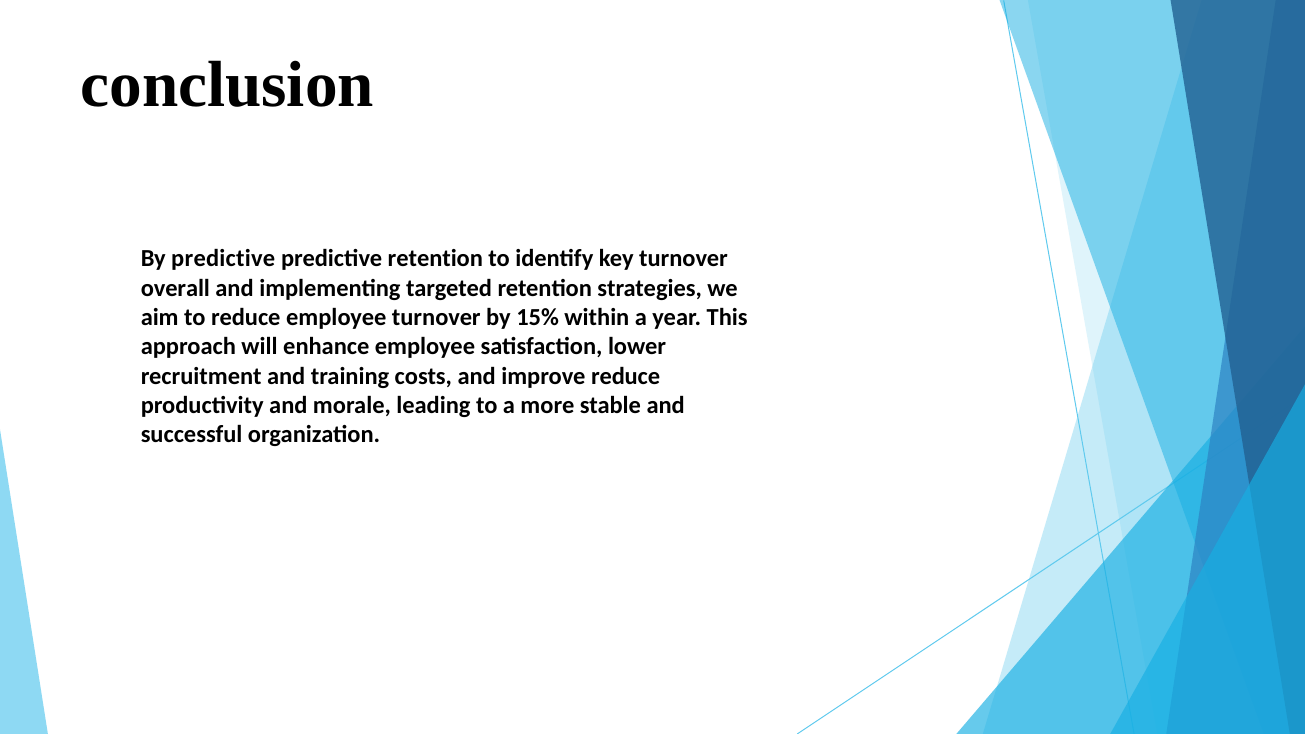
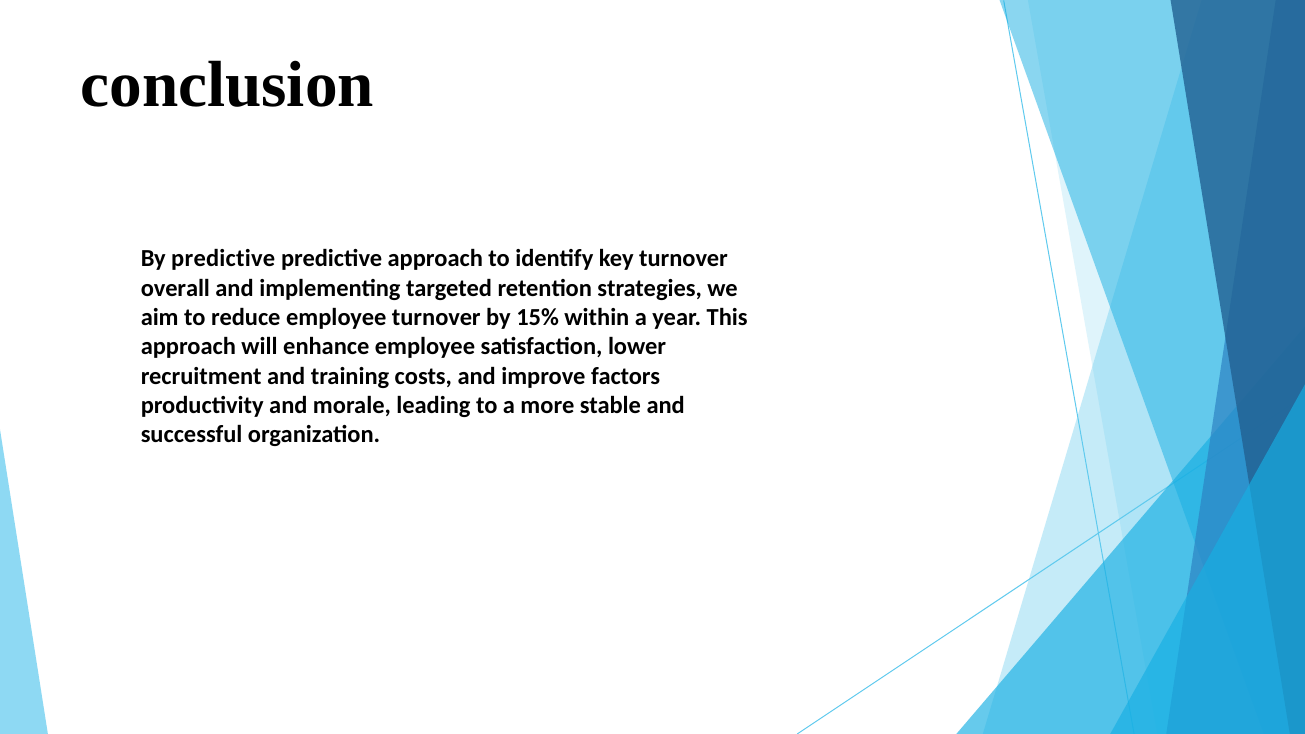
predictive retention: retention -> approach
improve reduce: reduce -> factors
